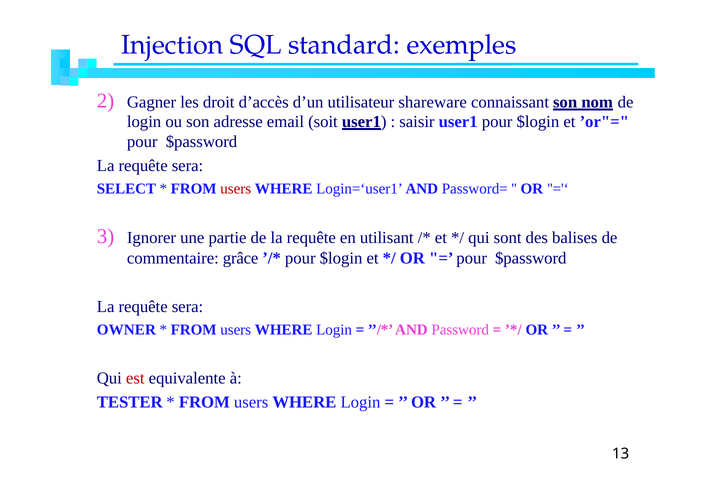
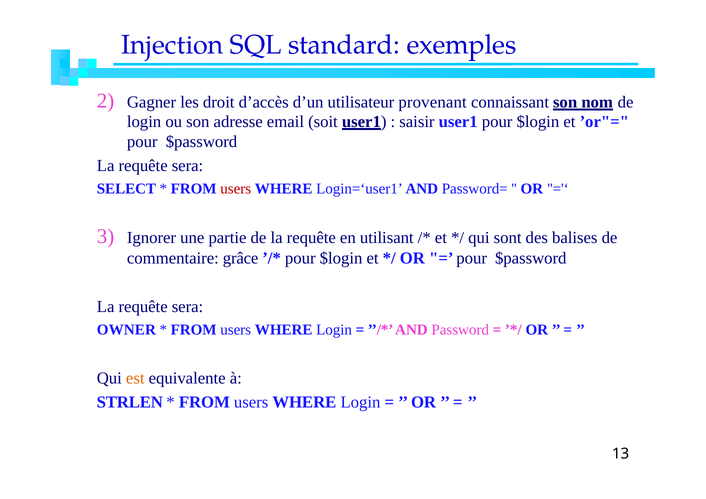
shareware: shareware -> provenant
est colour: red -> orange
TESTER: TESTER -> STRLEN
